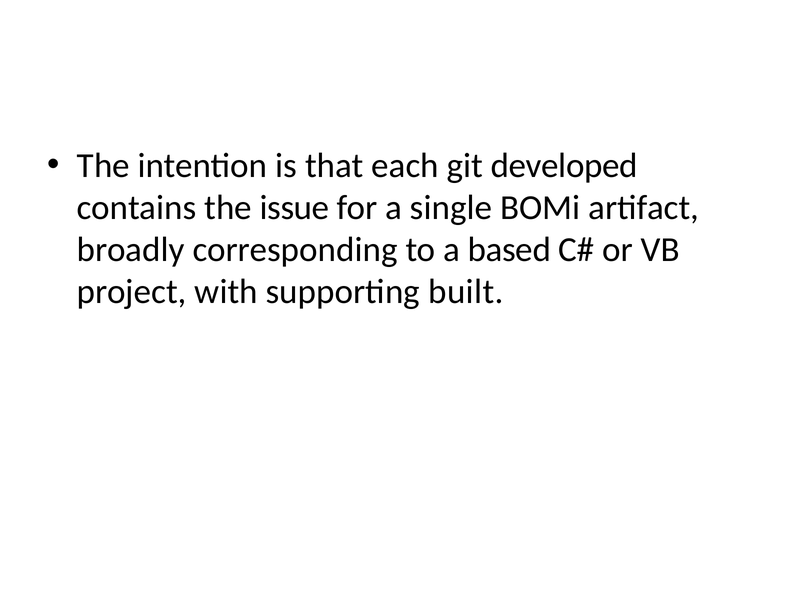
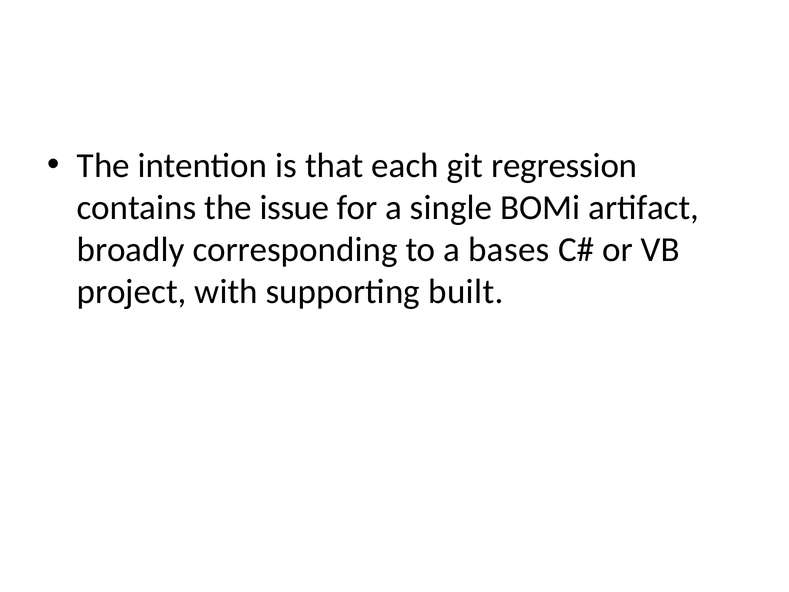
developed: developed -> regression
based: based -> bases
